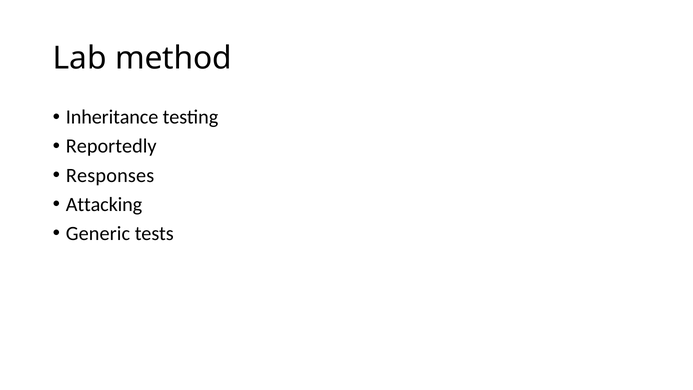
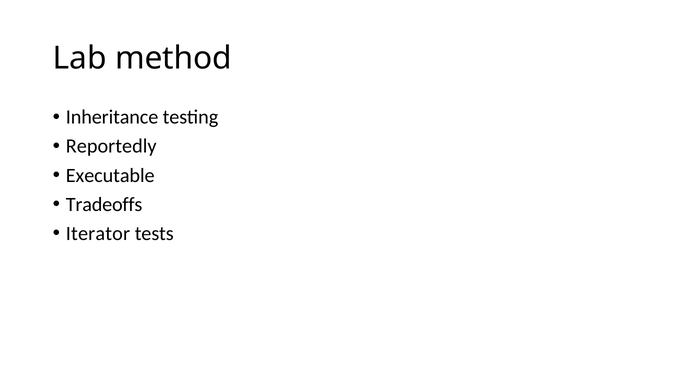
Responses: Responses -> Executable
Attacking: Attacking -> Tradeoffs
Generic: Generic -> Iterator
